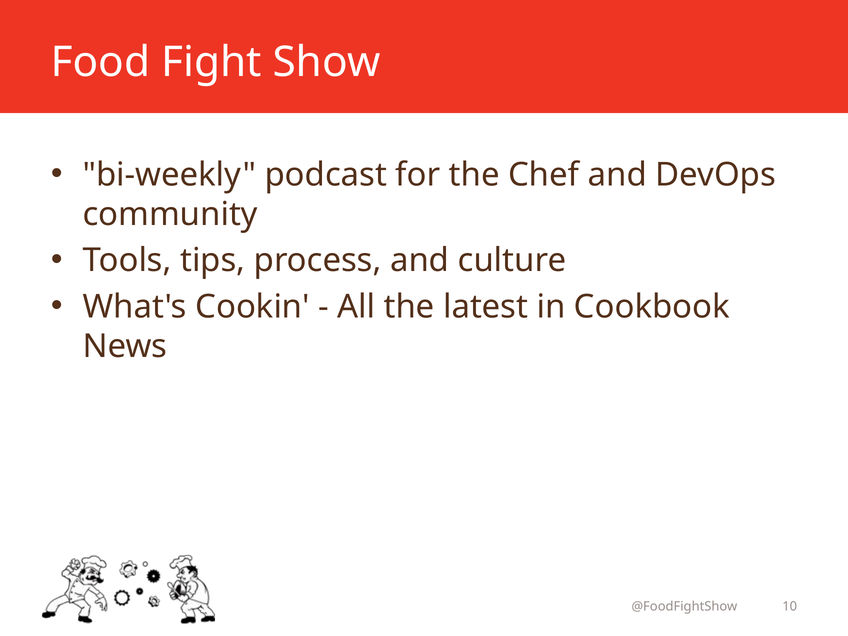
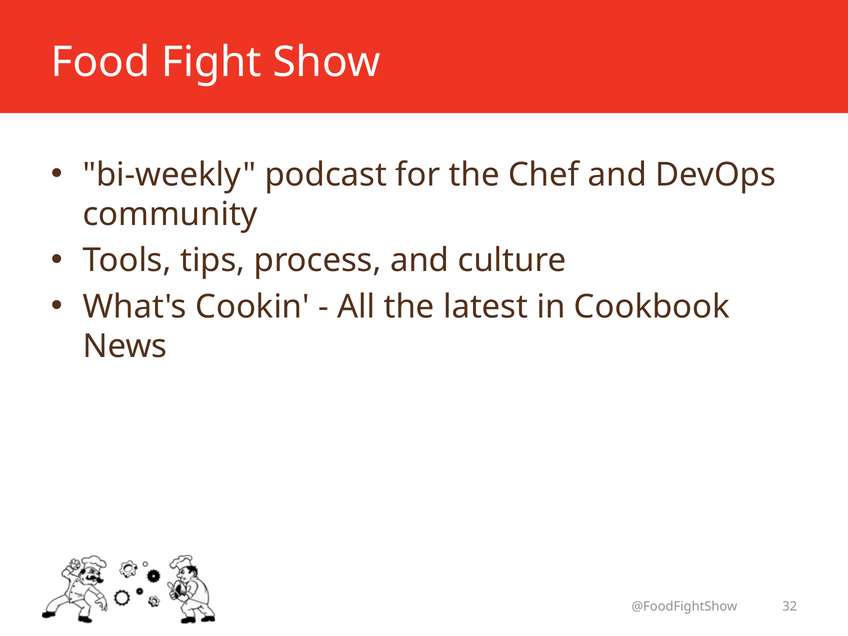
10: 10 -> 32
